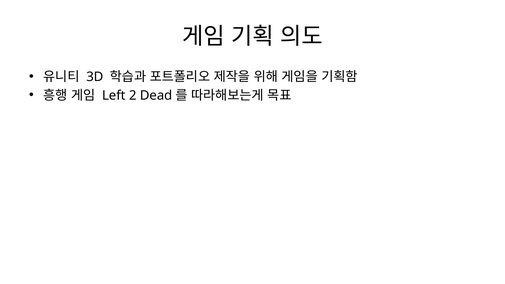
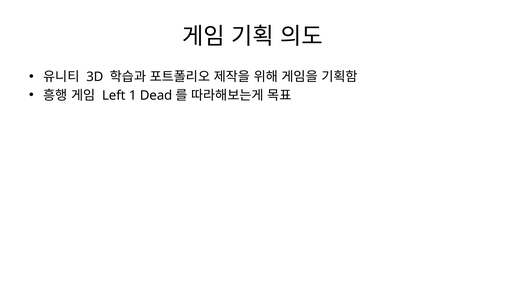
2: 2 -> 1
